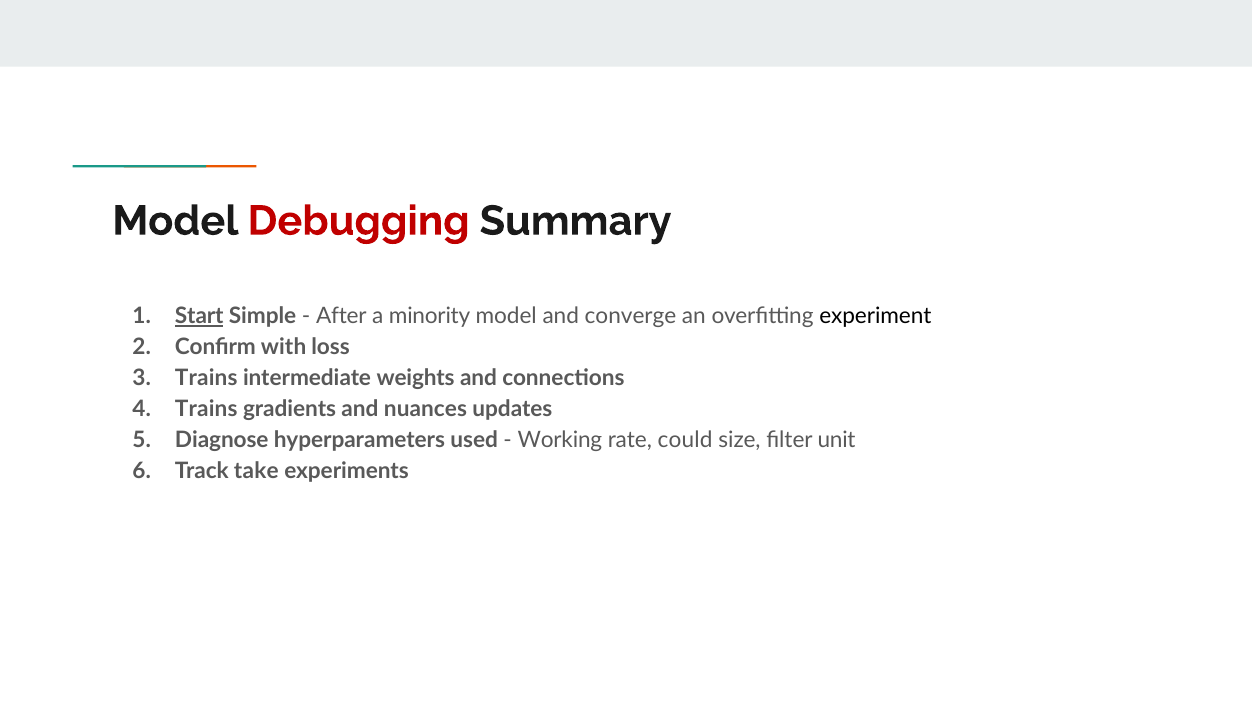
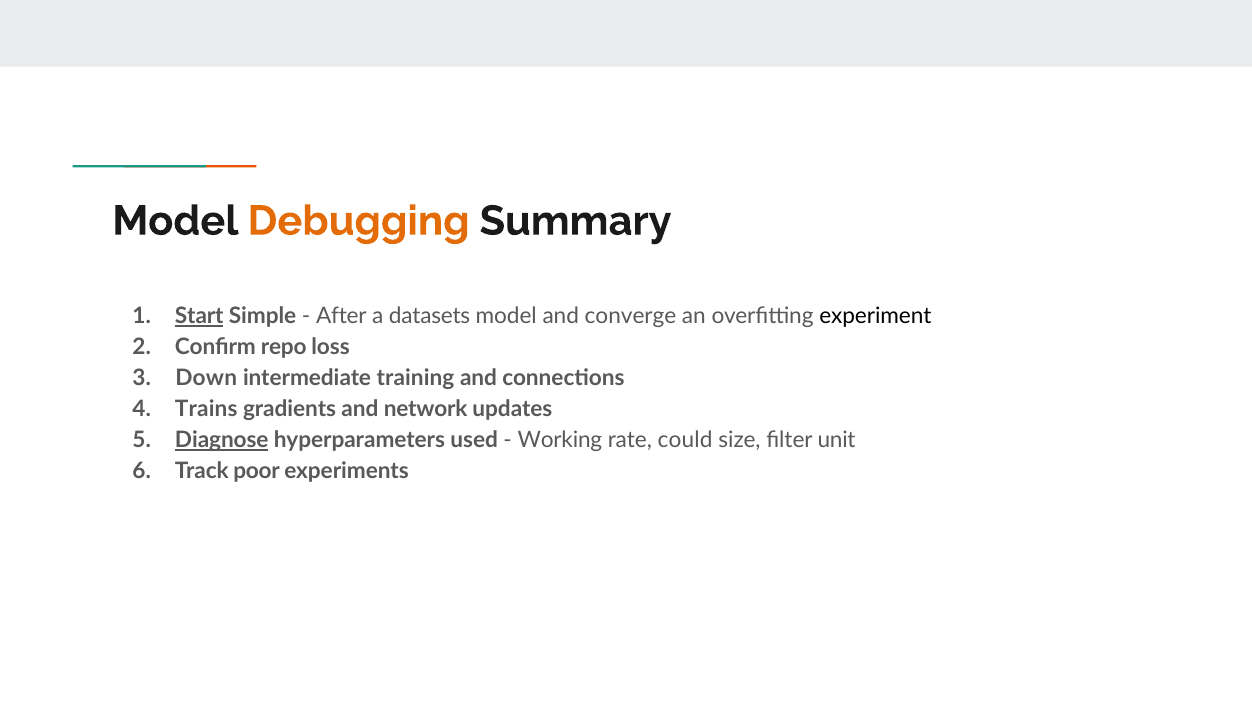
Debugging colour: red -> orange
minority: minority -> datasets
with: with -> repo
Trains at (206, 378): Trains -> Down
weights: weights -> training
nuances: nuances -> network
Diagnose underline: none -> present
take: take -> poor
